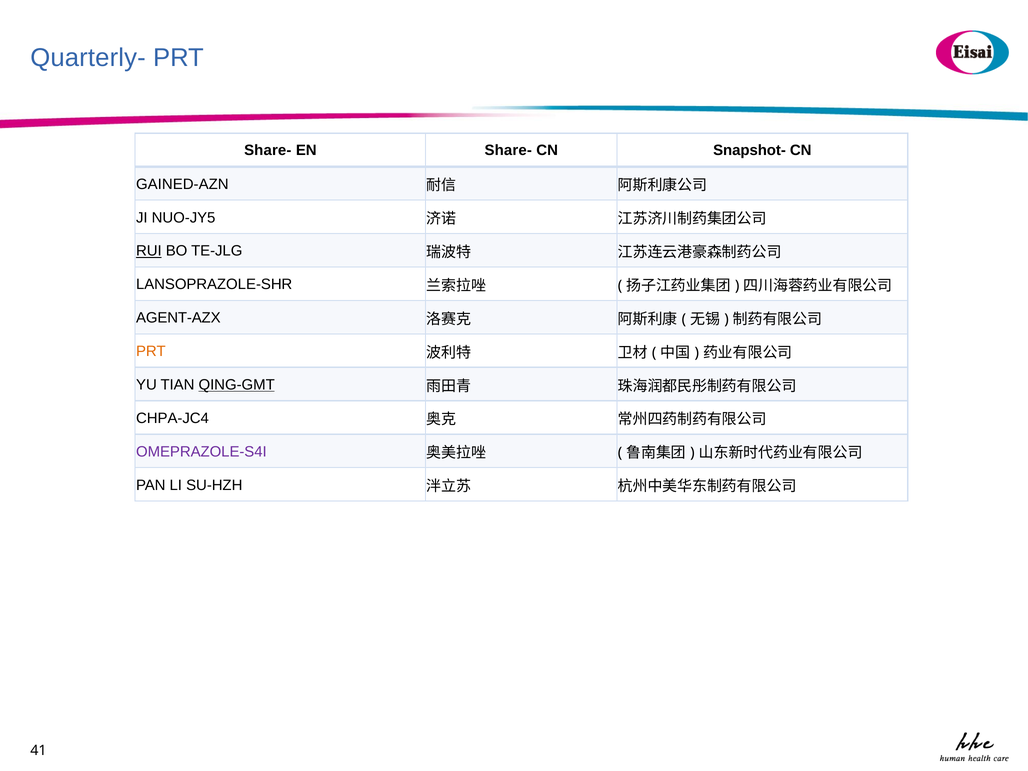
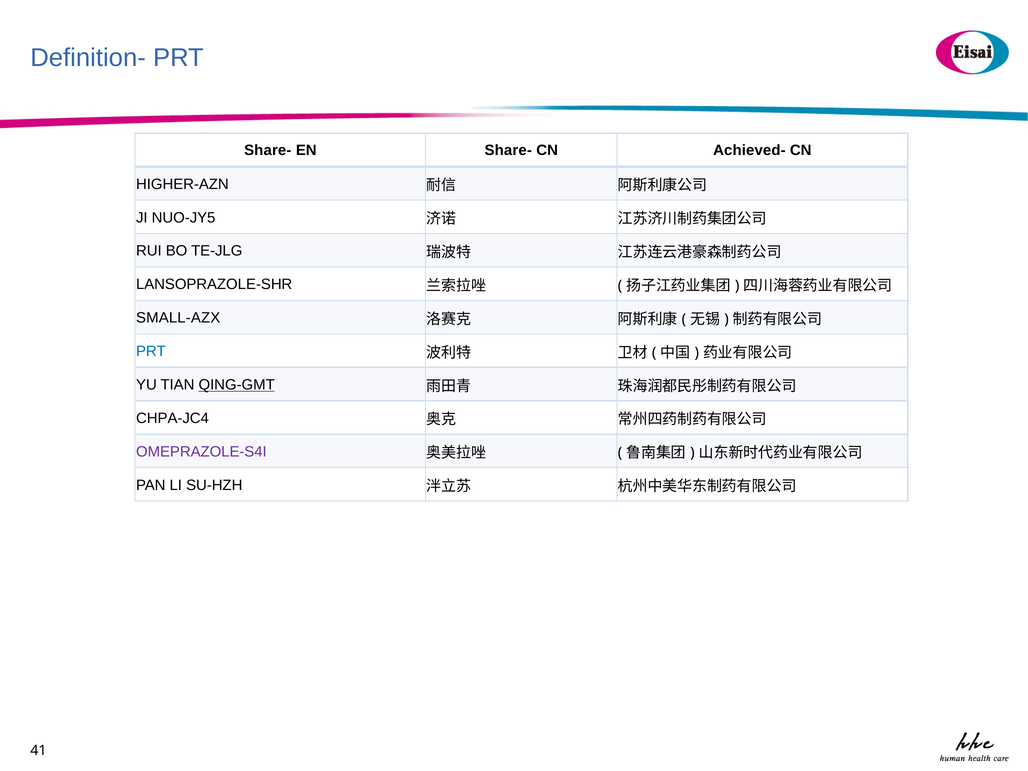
Quarterly-: Quarterly- -> Definition-
Snapshot-: Snapshot- -> Achieved-
GAINED-AZN: GAINED-AZN -> HIGHER-AZN
RUI underline: present -> none
AGENT-AZX: AGENT-AZX -> SMALL-AZX
PRT at (151, 351) colour: orange -> blue
